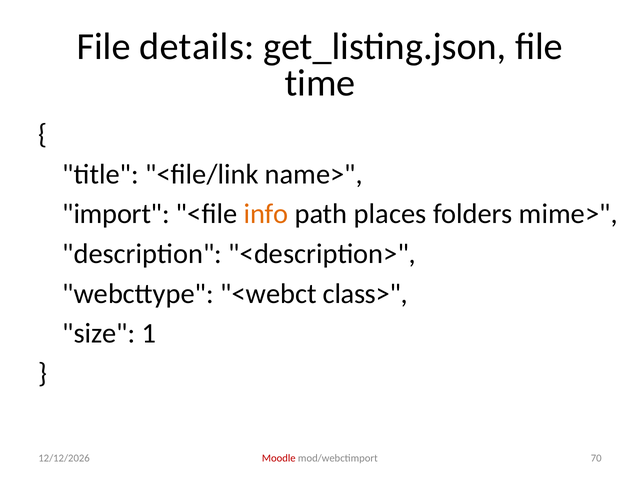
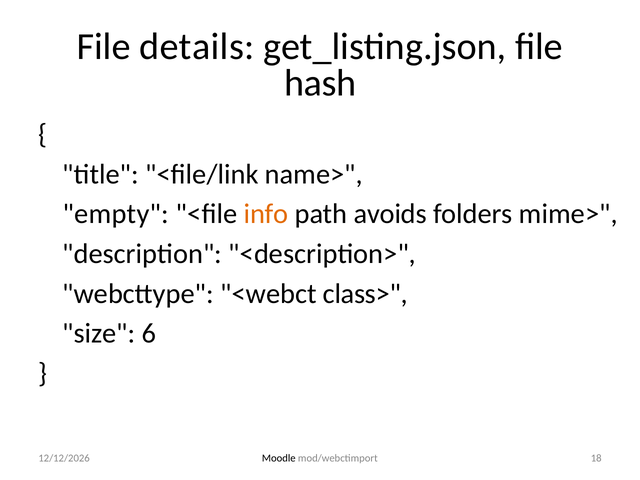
time: time -> hash
import: import -> empty
places: places -> avoids
1: 1 -> 6
Moodle colour: red -> black
70: 70 -> 18
